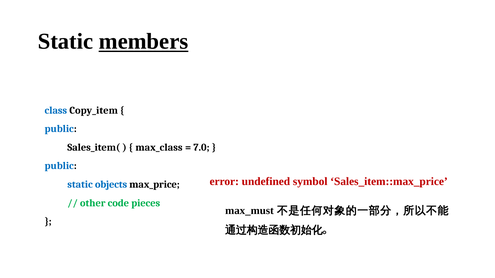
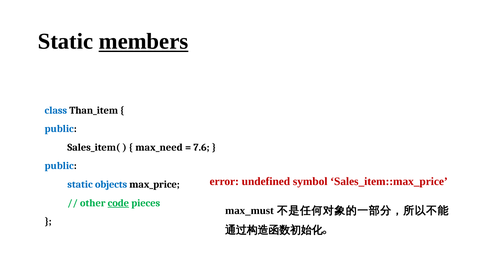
Copy_item: Copy_item -> Than_item
max_class: max_class -> max_need
7.0: 7.0 -> 7.6
code underline: none -> present
